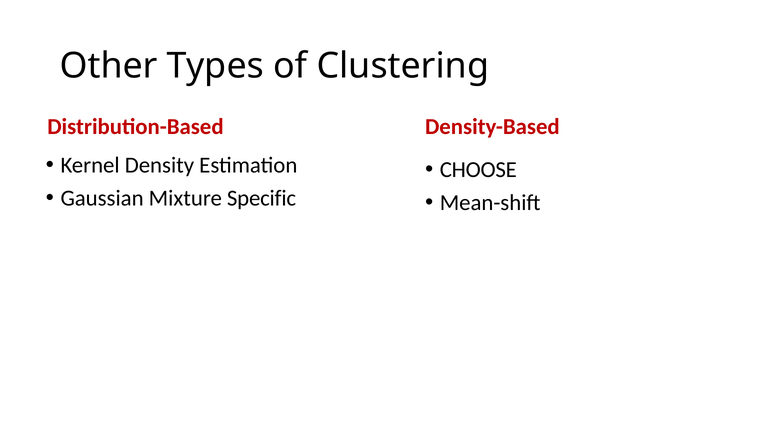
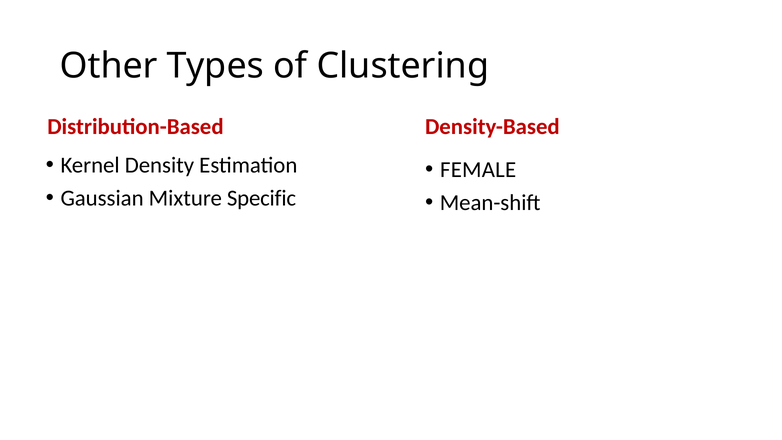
CHOOSE: CHOOSE -> FEMALE
